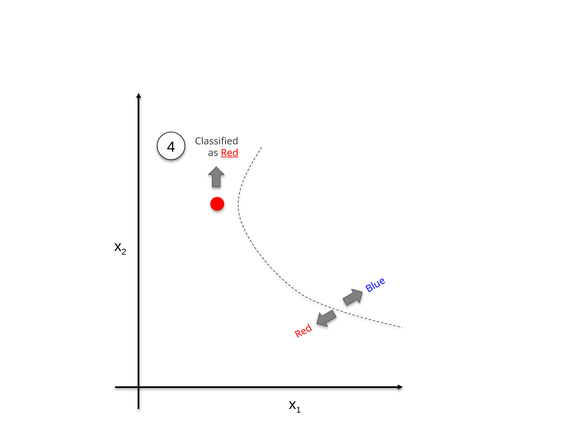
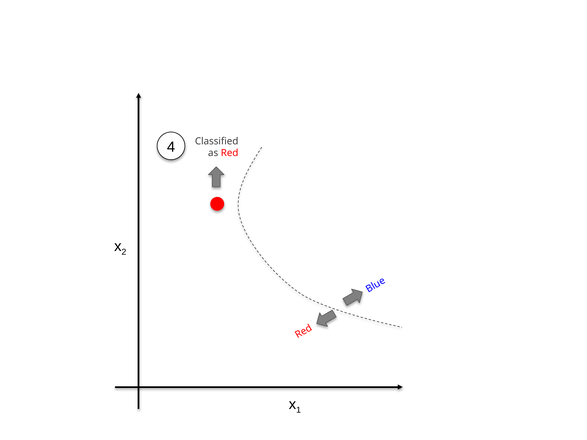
Red underline: present -> none
